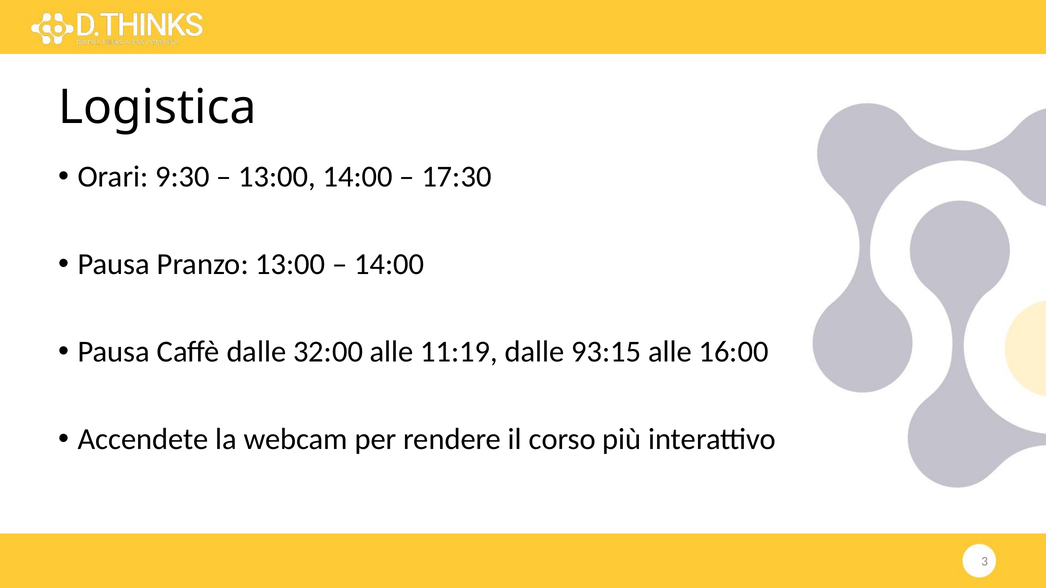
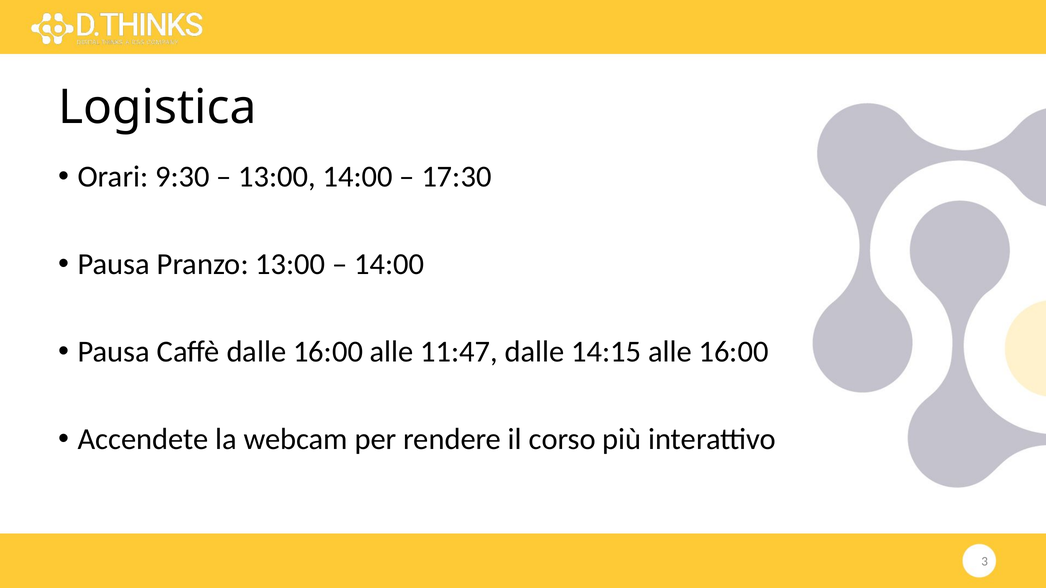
dalle 32:00: 32:00 -> 16:00
11:19: 11:19 -> 11:47
93:15: 93:15 -> 14:15
